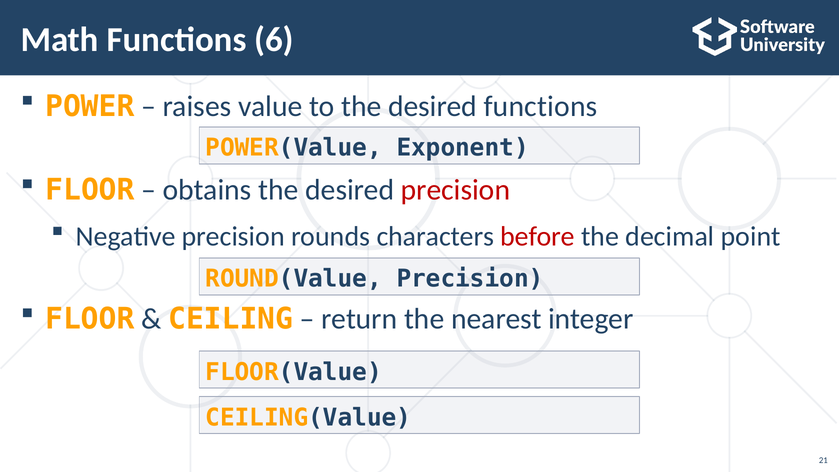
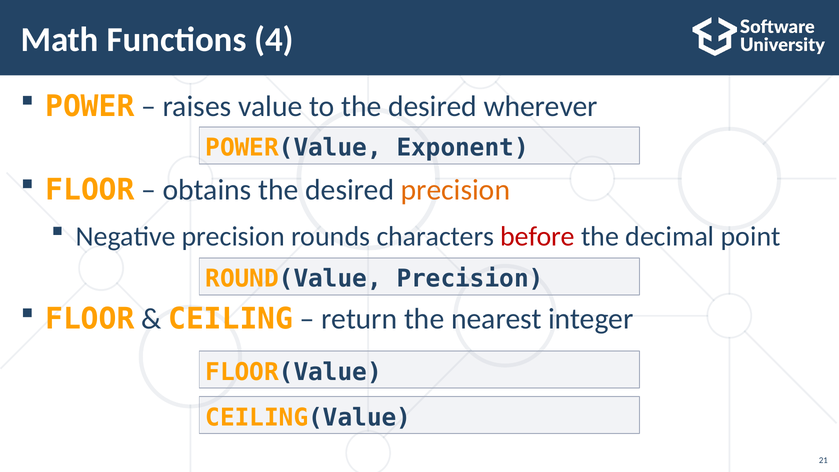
6: 6 -> 4
desired functions: functions -> wherever
precision at (456, 190) colour: red -> orange
